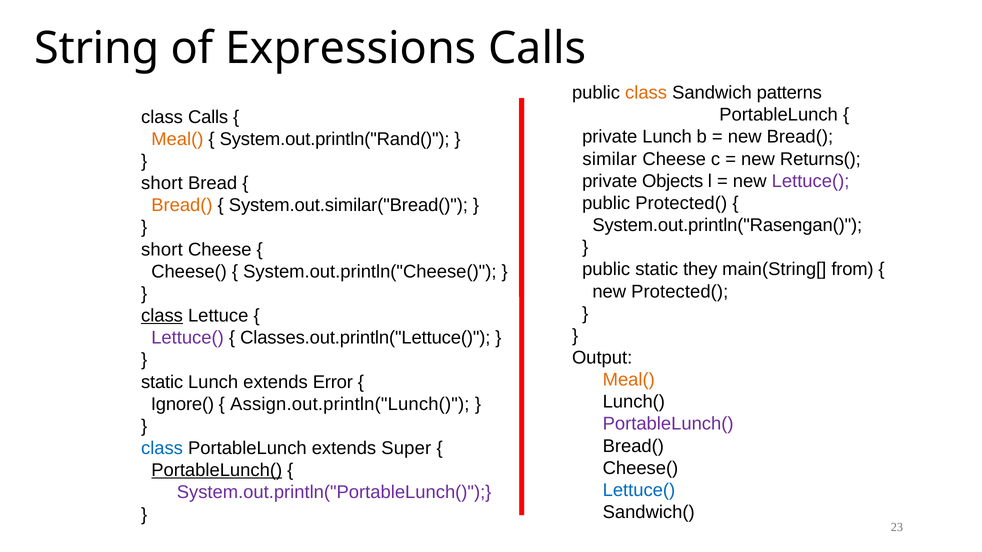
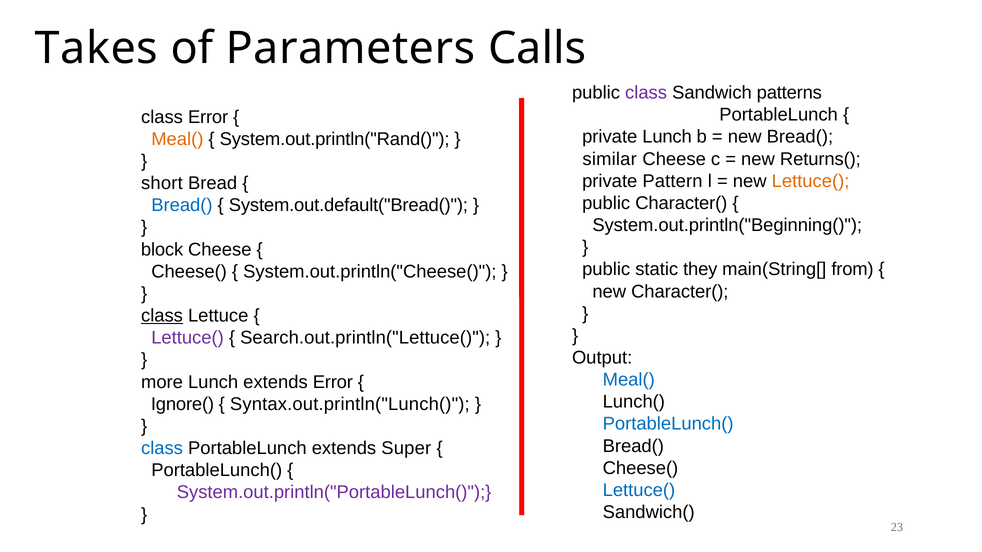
String: String -> Takes
Expressions: Expressions -> Parameters
class at (646, 93) colour: orange -> purple
class Calls: Calls -> Error
Objects: Objects -> Pattern
Lettuce( at (811, 181) colour: purple -> orange
public Protected(: Protected( -> Character(
Bread( at (182, 205) colour: orange -> blue
System.out.similar("Bread(: System.out.similar("Bread( -> System.out.default("Bread(
System.out.println("Rasengan(: System.out.println("Rasengan( -> System.out.println("Beginning(
short at (162, 250): short -> block
new Protected(: Protected( -> Character(
Classes.out.println("Lettuce(: Classes.out.println("Lettuce( -> Search.out.println("Lettuce(
Meal( at (629, 380) colour: orange -> blue
static at (162, 382): static -> more
Assign.out.println("Lunch(: Assign.out.println("Lunch( -> Syntax.out.println("Lunch(
PortableLunch( at (668, 424) colour: purple -> blue
PortableLunch( at (217, 471) underline: present -> none
